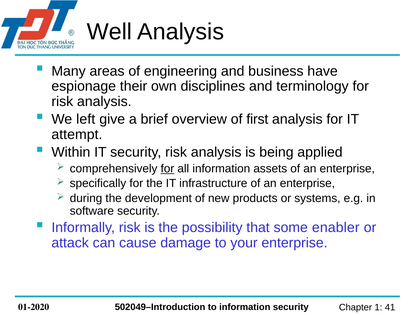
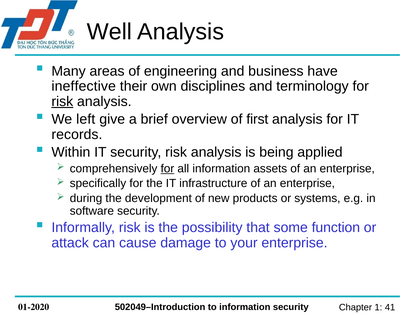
espionage: espionage -> ineffective
risk at (62, 101) underline: none -> present
attempt: attempt -> records
enabler: enabler -> function
